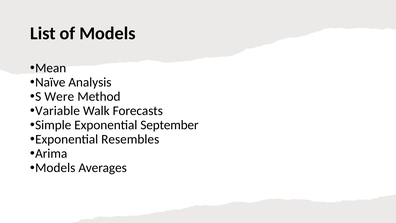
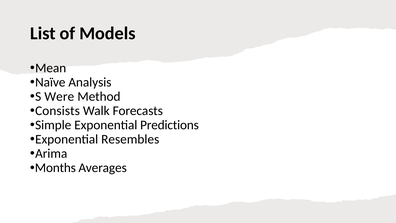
Variable: Variable -> Consists
September: September -> Predictions
Models at (55, 168): Models -> Months
